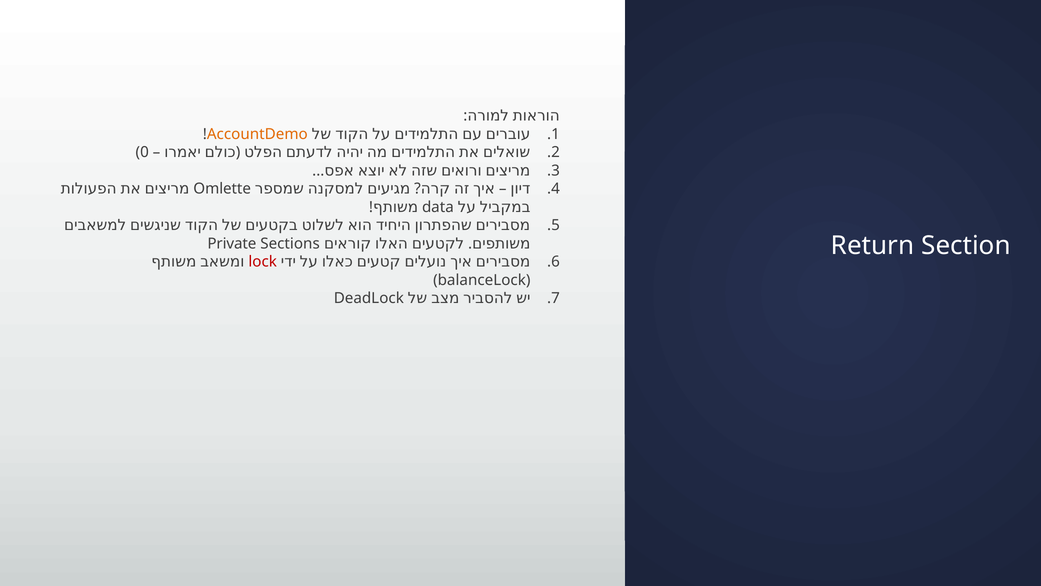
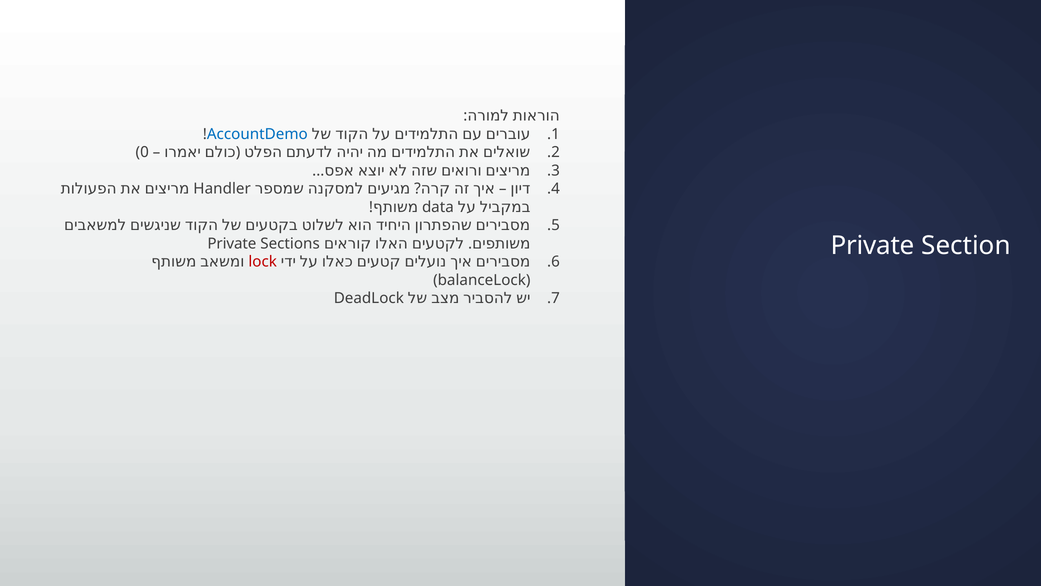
AccountDemo colour: orange -> blue
Omlette: Omlette -> Handler
Return at (873, 245): Return -> Private
